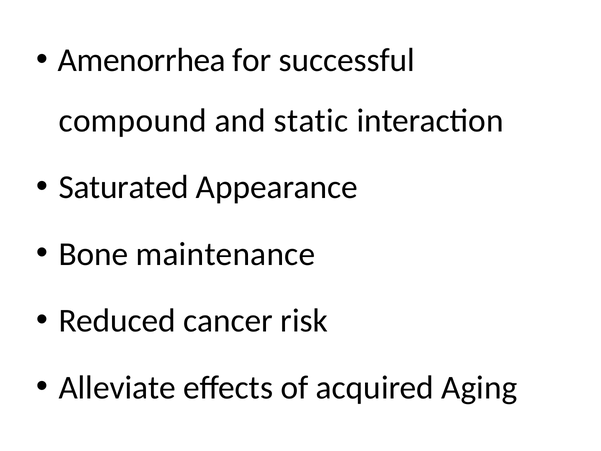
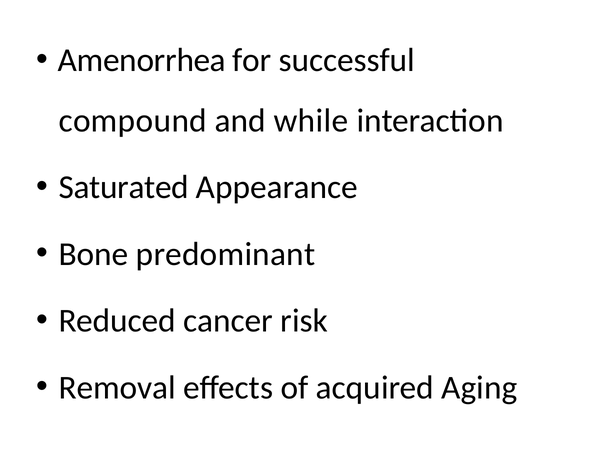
static: static -> while
maintenance: maintenance -> predominant
Alleviate: Alleviate -> Removal
